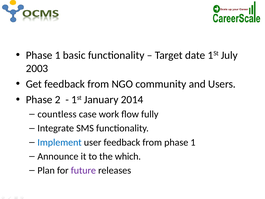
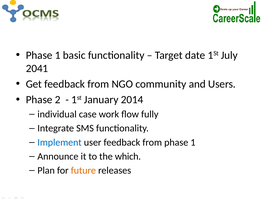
2003: 2003 -> 2041
countless: countless -> individual
future colour: purple -> orange
